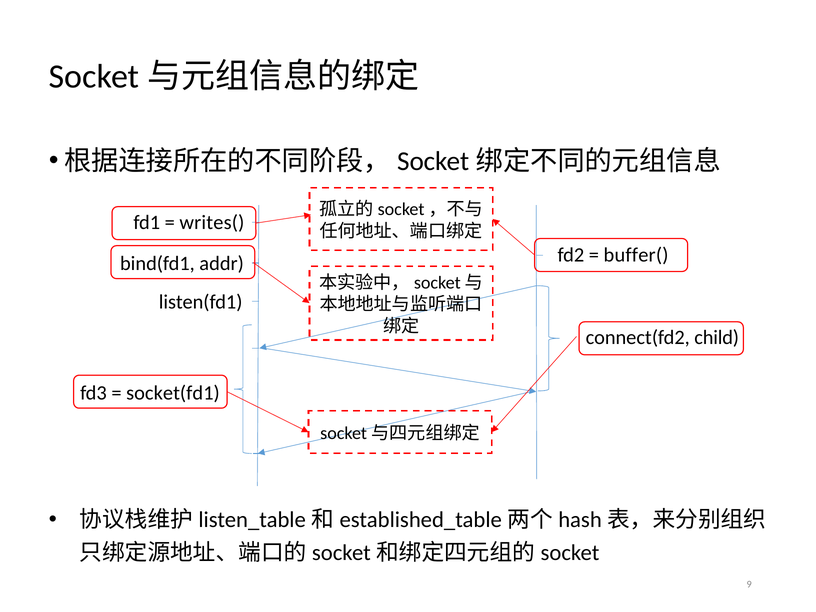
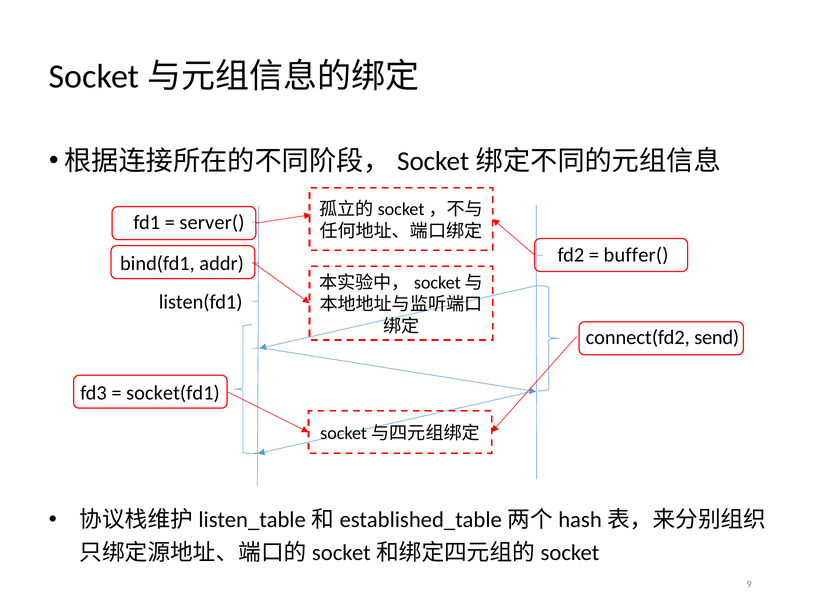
writes(: writes( -> server(
child: child -> send
